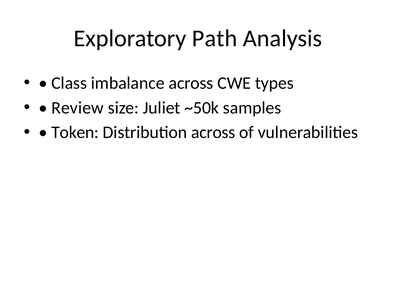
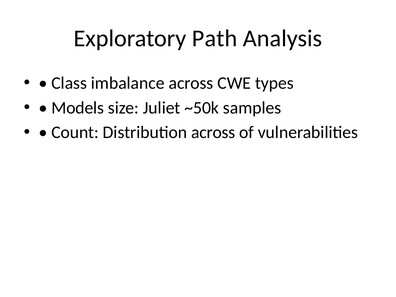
Review: Review -> Models
Token: Token -> Count
